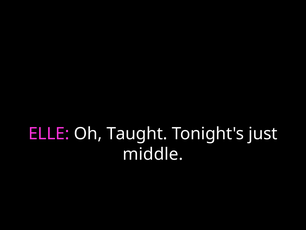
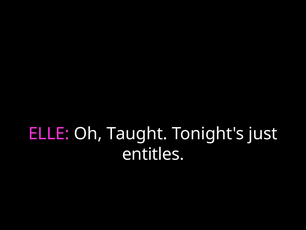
middle: middle -> entitles
